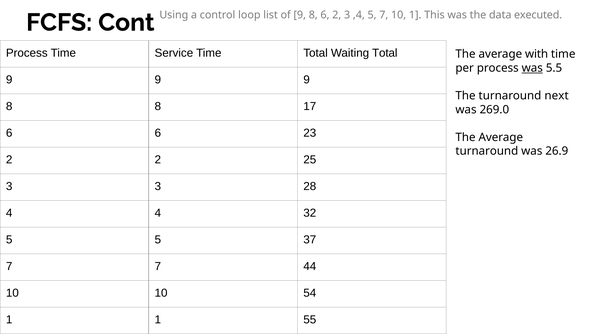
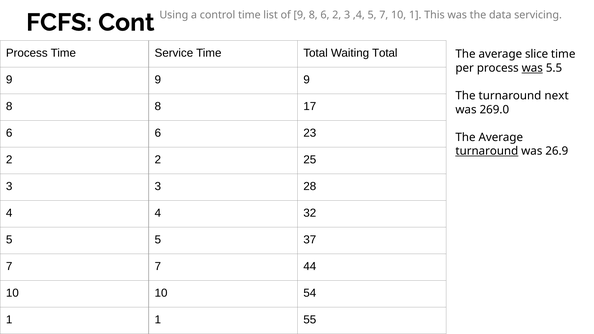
control loop: loop -> time
executed: executed -> servicing
with: with -> slice
turnaround at (487, 151) underline: none -> present
